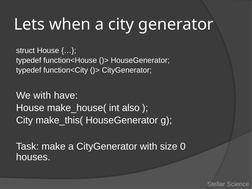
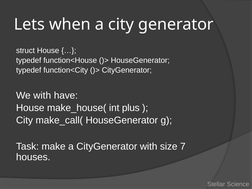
also: also -> plus
make_this(: make_this( -> make_call(
0: 0 -> 7
